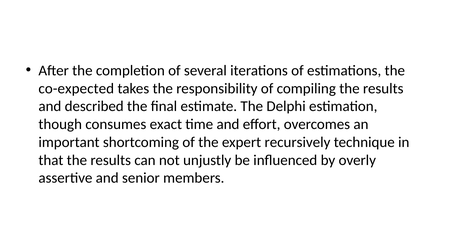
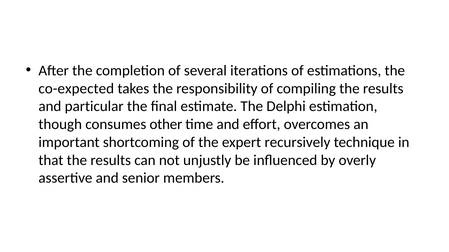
described: described -> particular
exact: exact -> other
